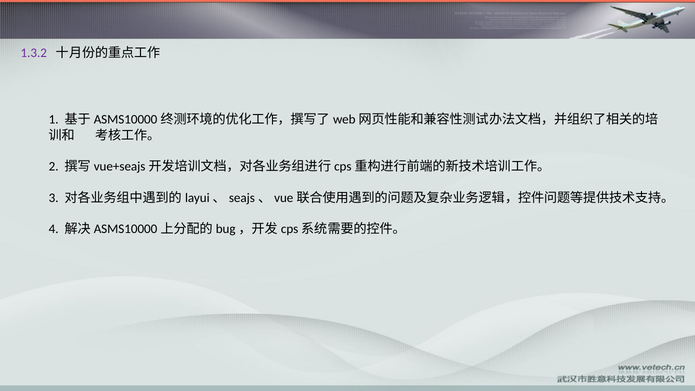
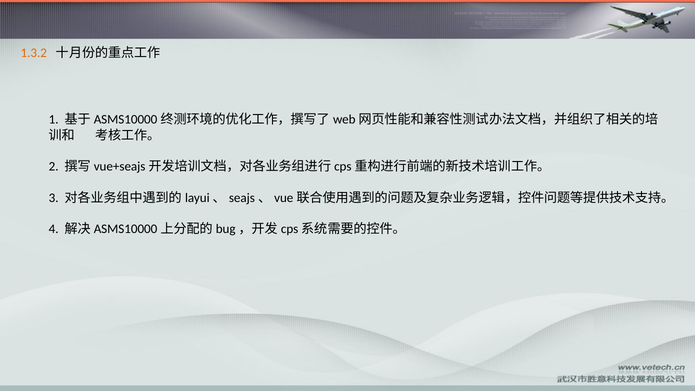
1.3.2 colour: purple -> orange
